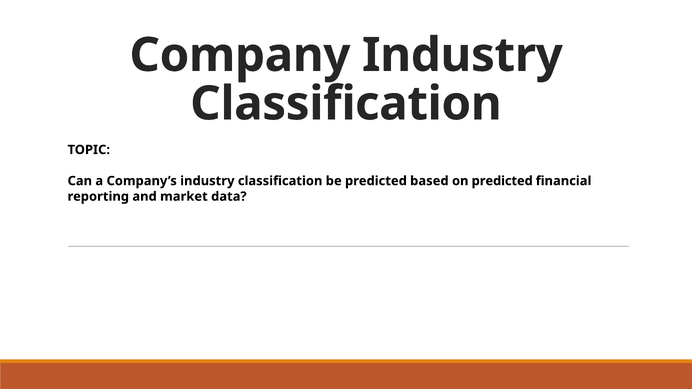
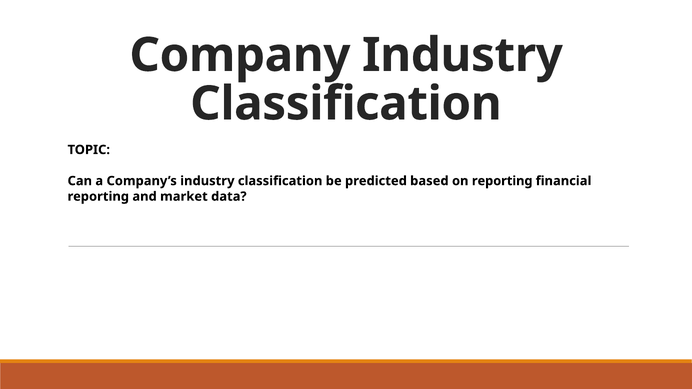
on predicted: predicted -> reporting
